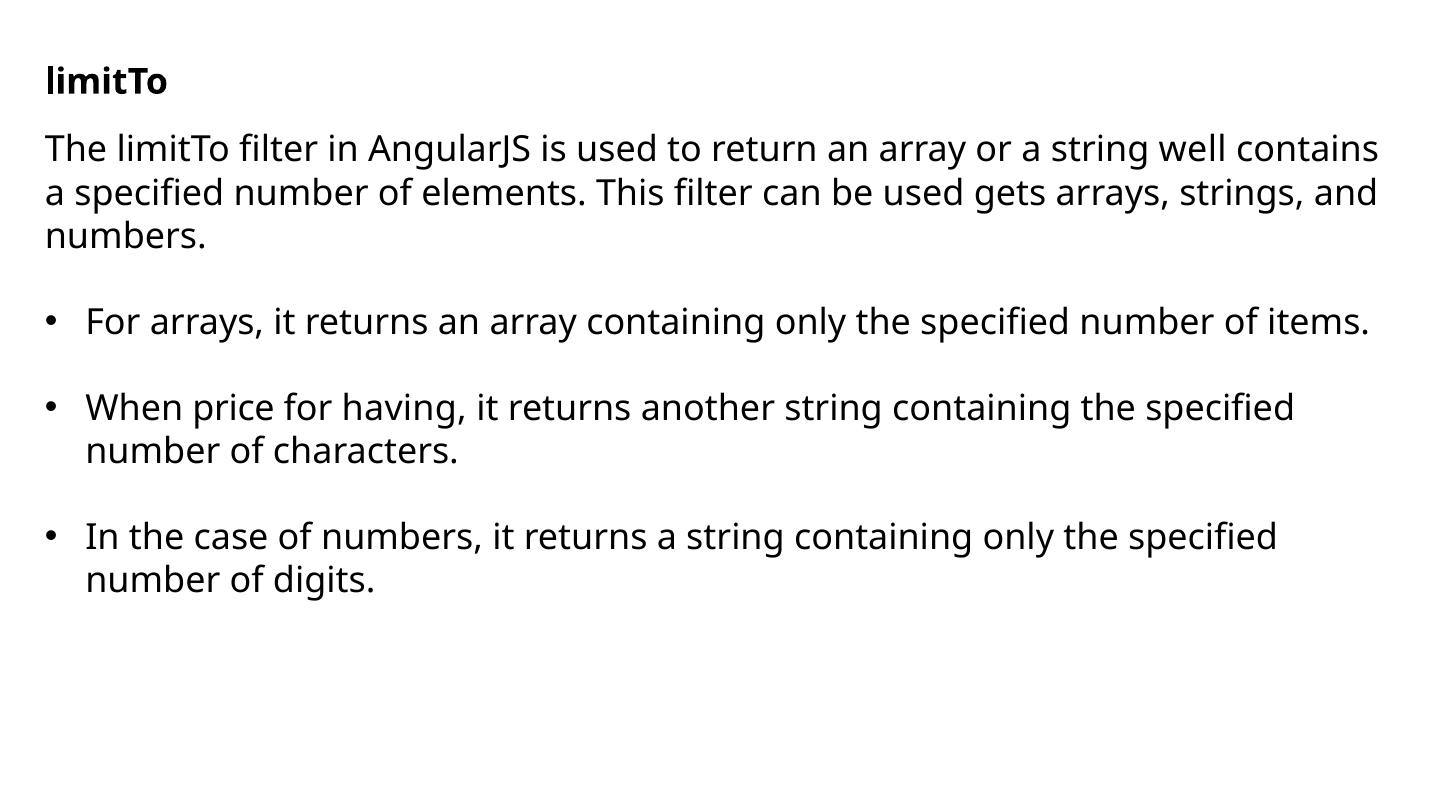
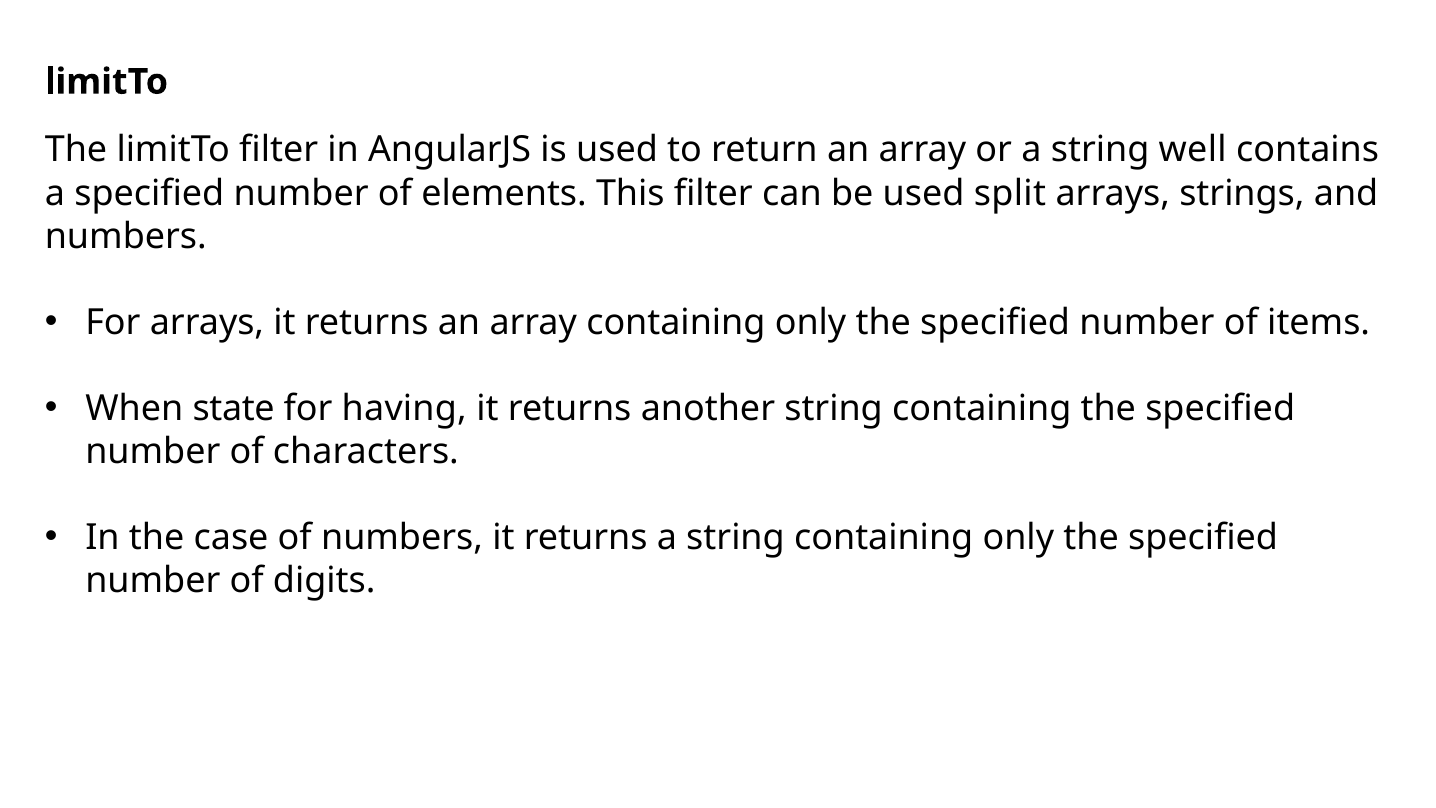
gets: gets -> split
price: price -> state
